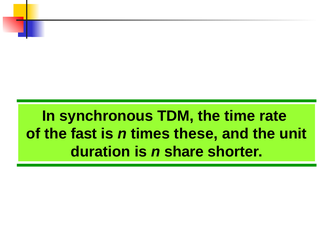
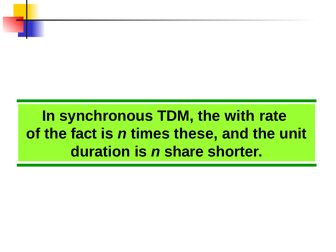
time: time -> with
fast: fast -> fact
